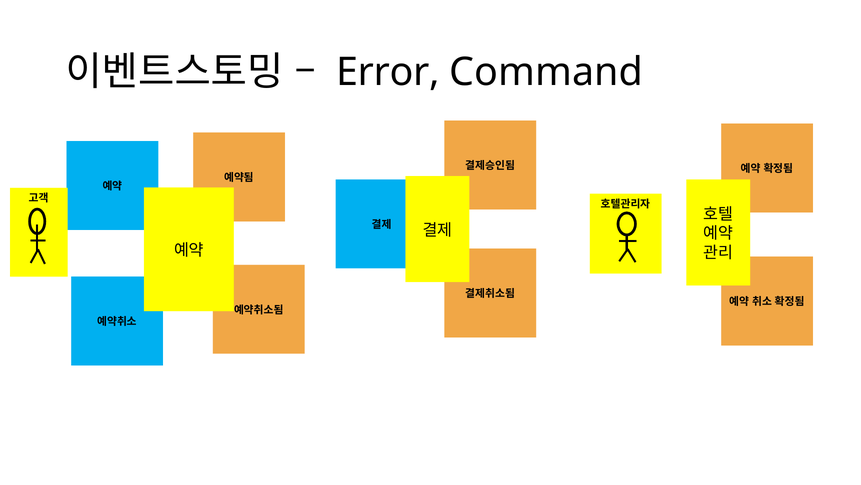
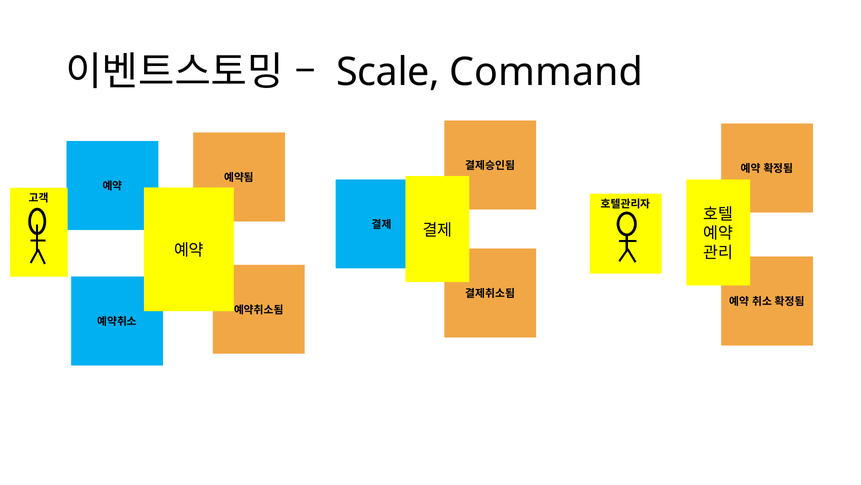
Error: Error -> Scale
